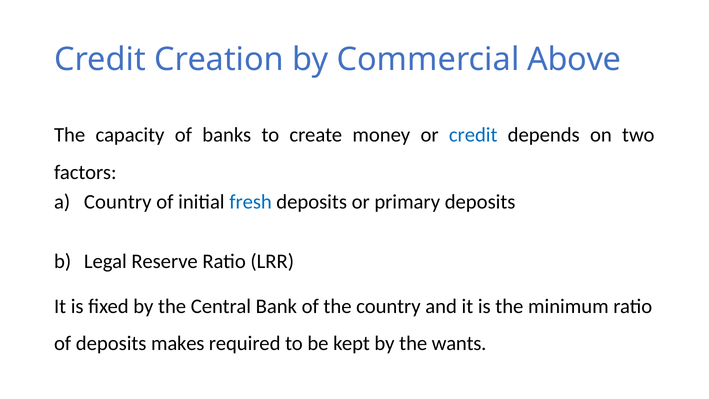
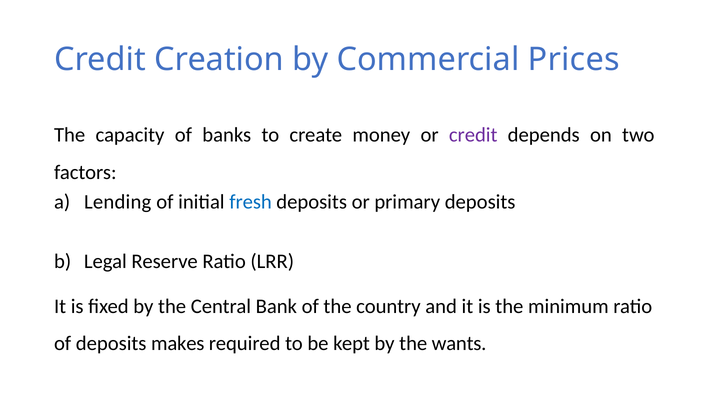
Above: Above -> Prices
credit at (473, 135) colour: blue -> purple
Country at (118, 202): Country -> Lending
